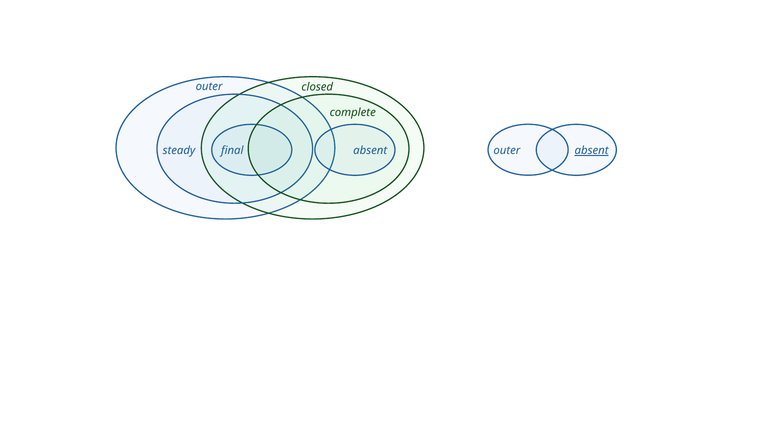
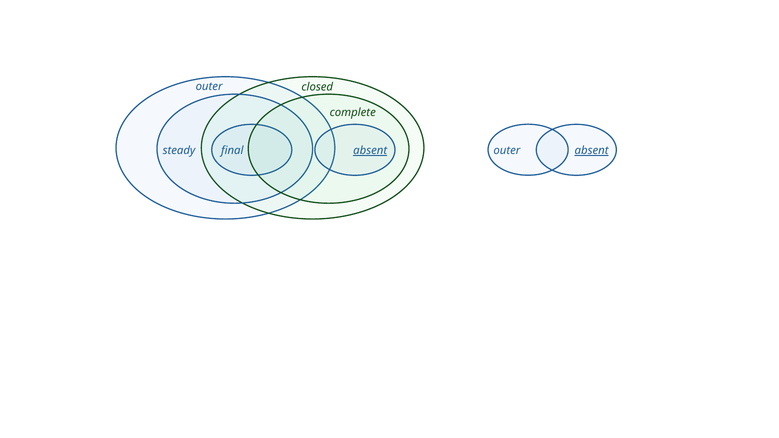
absent at (370, 151) underline: none -> present
